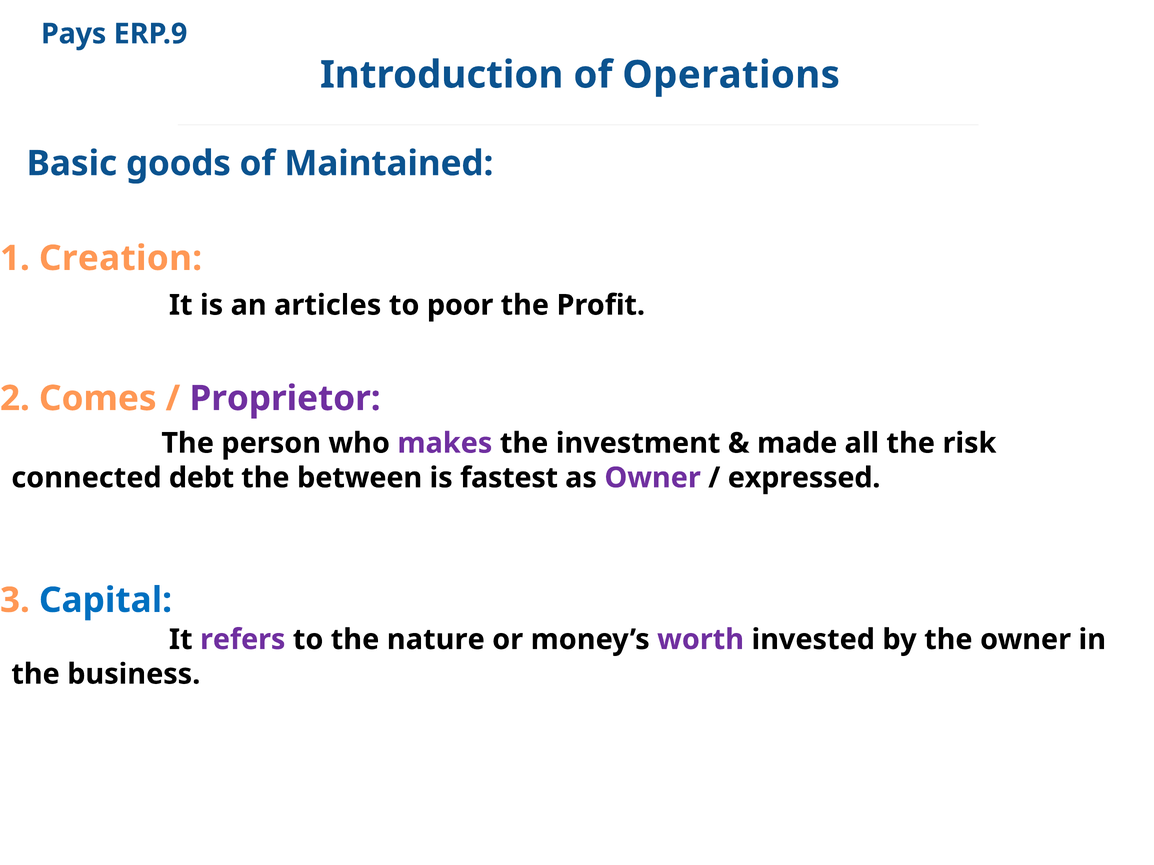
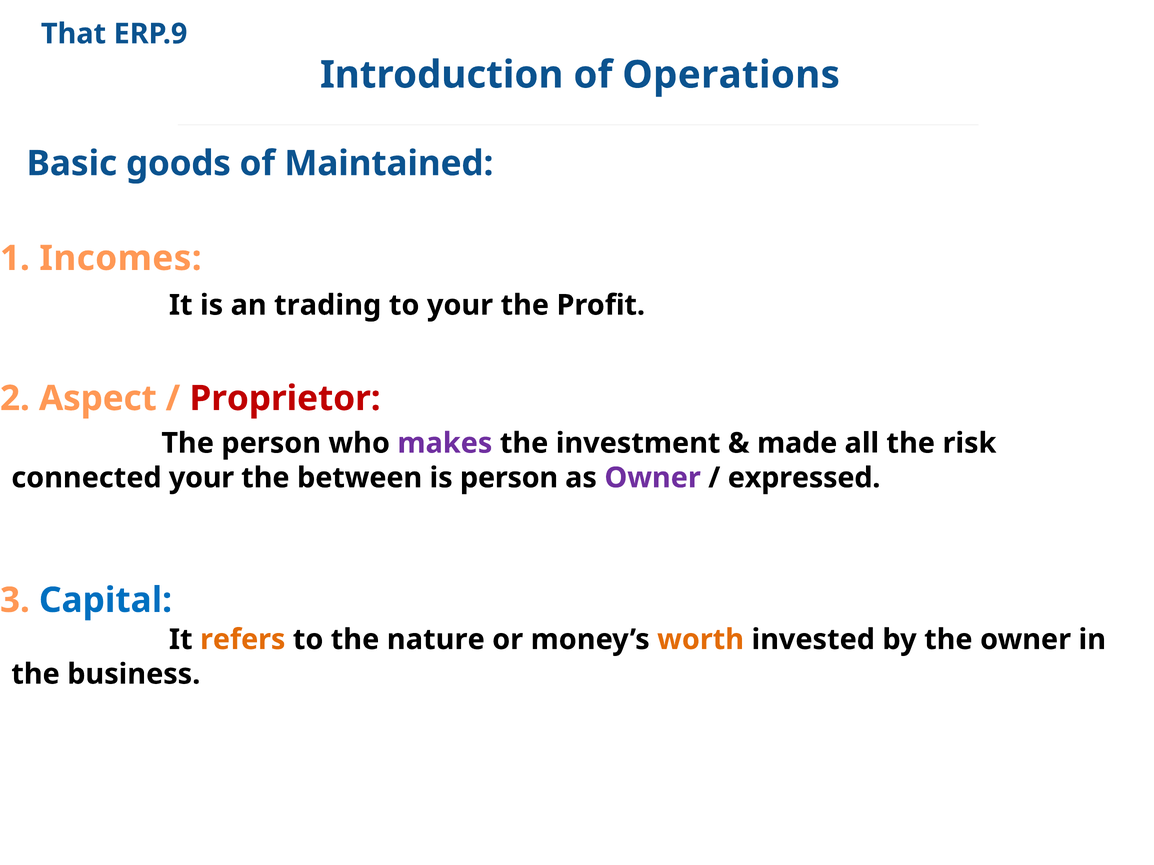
Pays: Pays -> That
Creation: Creation -> Incomes
articles: articles -> trading
to poor: poor -> your
Comes: Comes -> Aspect
Proprietor colour: purple -> red
connected debt: debt -> your
is fastest: fastest -> person
refers colour: purple -> orange
worth colour: purple -> orange
